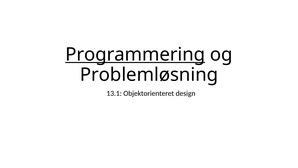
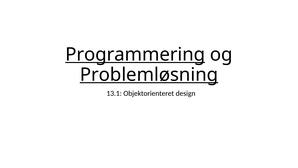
Problemløsning underline: none -> present
